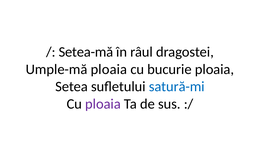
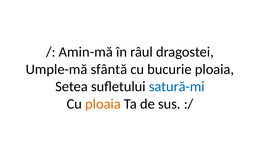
Setea-mă: Setea-mă -> Amin-mă
Umple-mă ploaia: ploaia -> sfântă
ploaia at (103, 104) colour: purple -> orange
